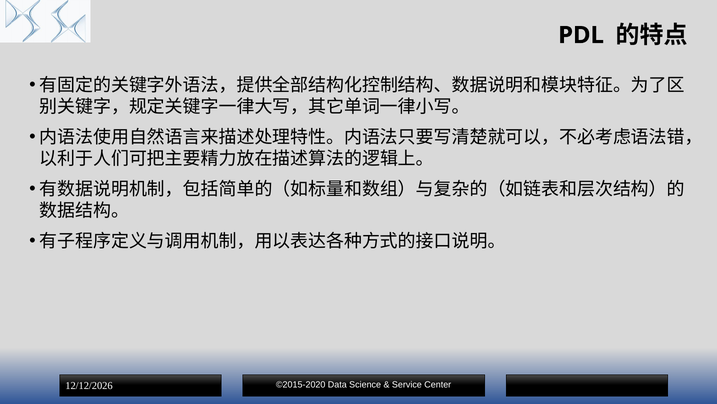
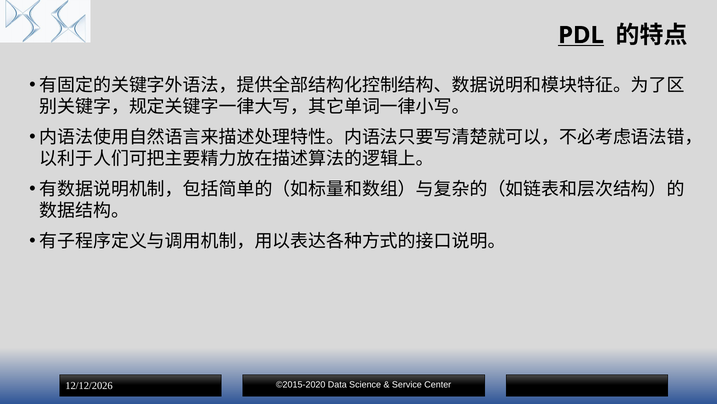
PDL underline: none -> present
